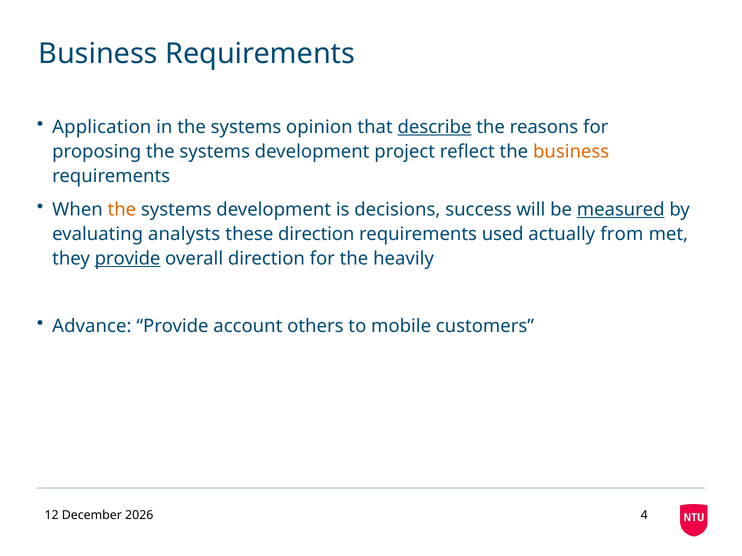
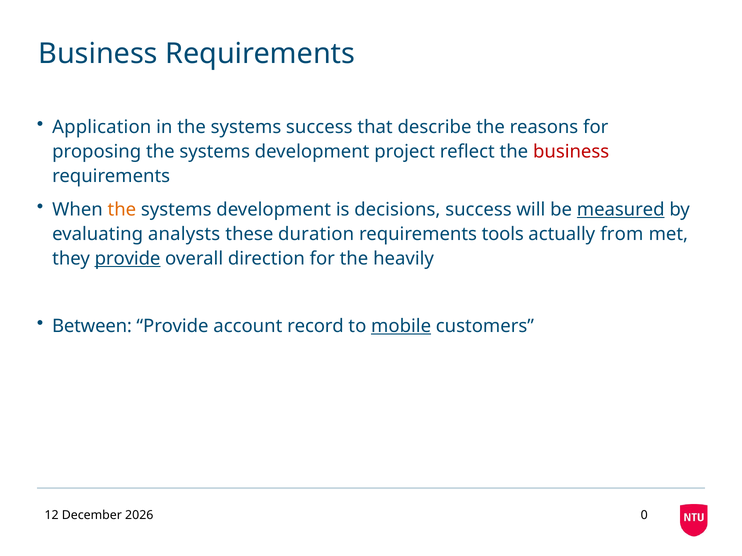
systems opinion: opinion -> success
describe underline: present -> none
business at (571, 152) colour: orange -> red
these direction: direction -> duration
used: used -> tools
Advance: Advance -> Between
others: others -> record
mobile underline: none -> present
4: 4 -> 0
